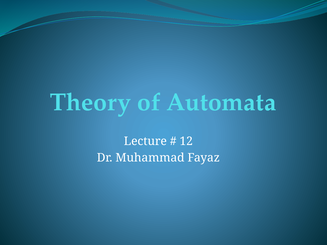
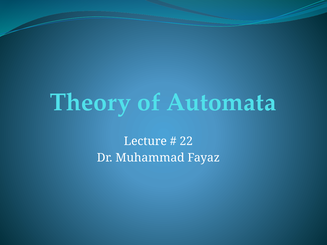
12: 12 -> 22
